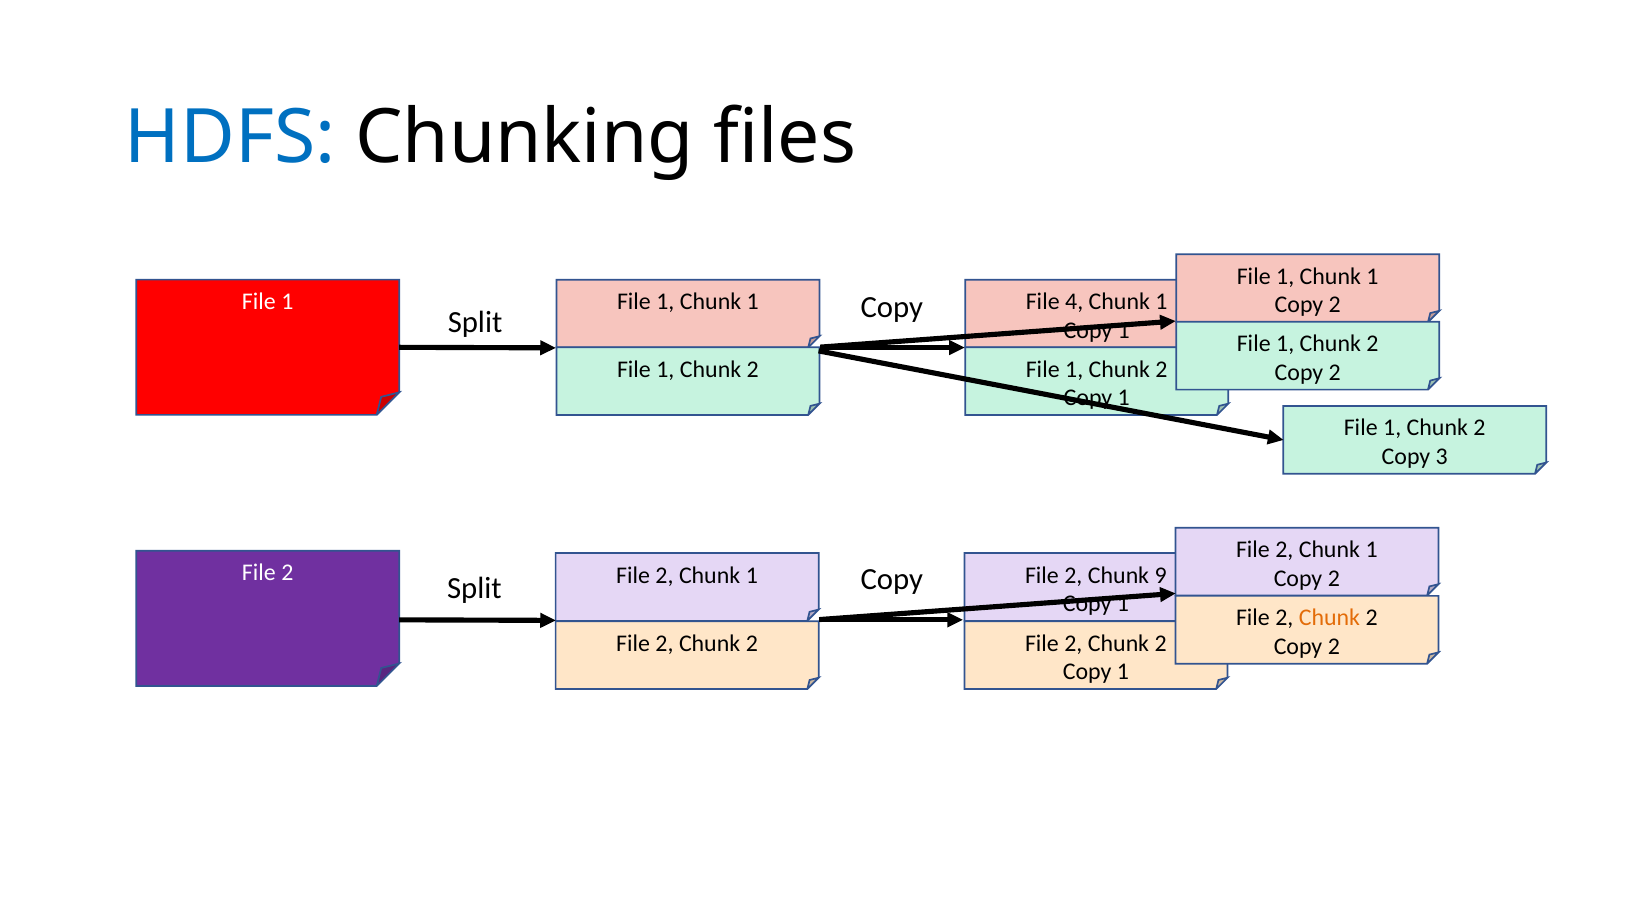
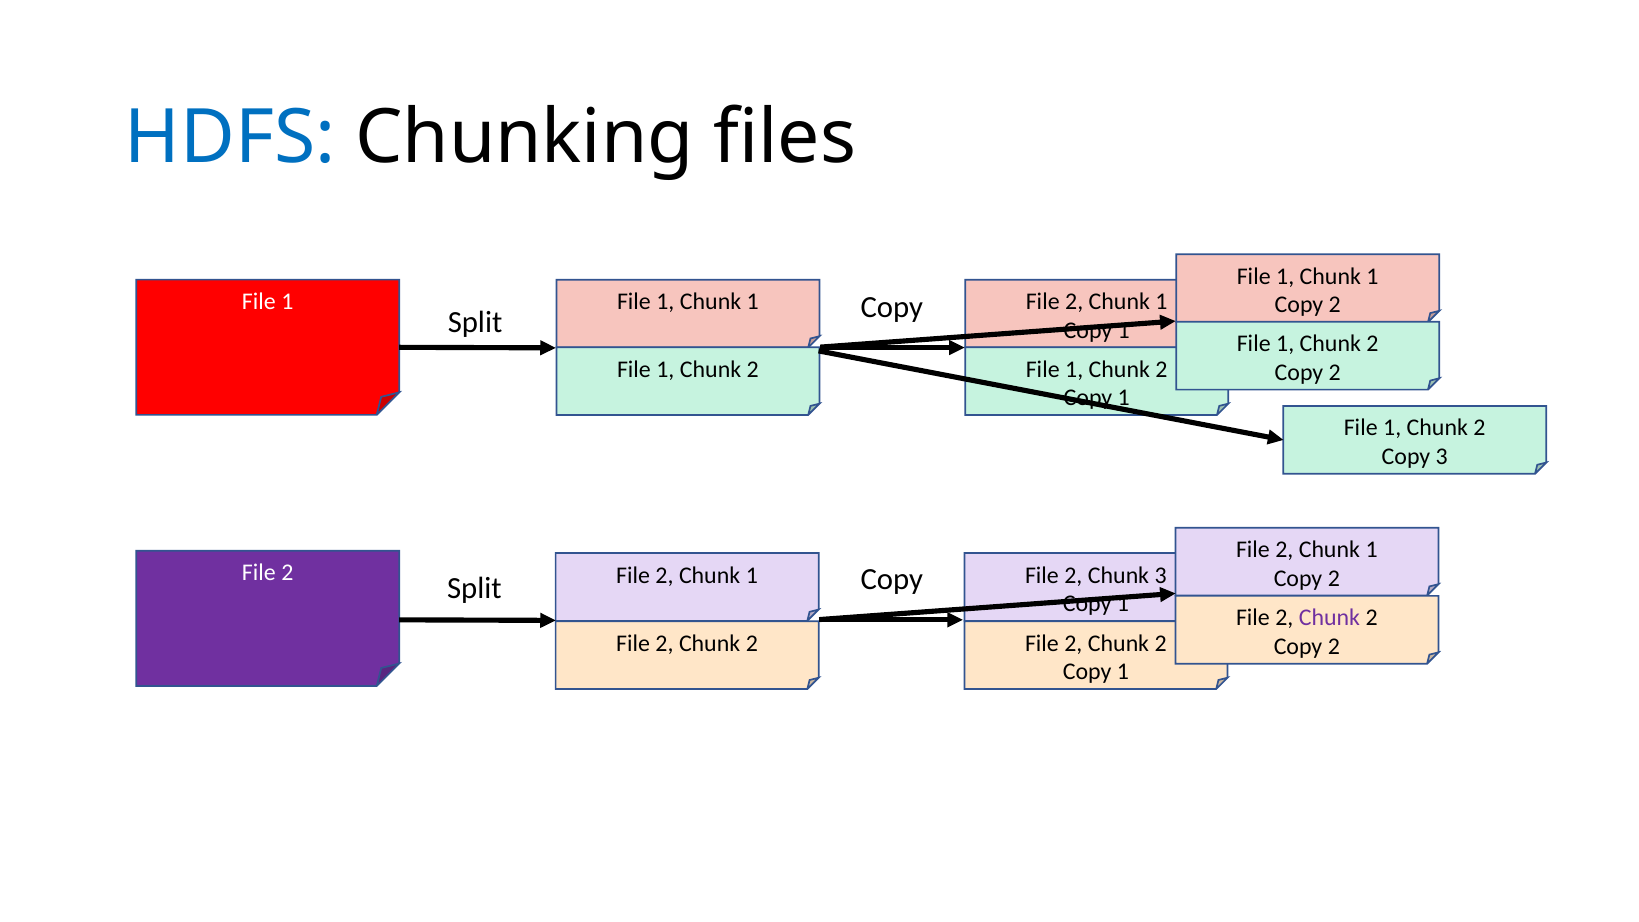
4 at (1074, 302): 4 -> 2
Chunk 9: 9 -> 3
Chunk at (1329, 618) colour: orange -> purple
